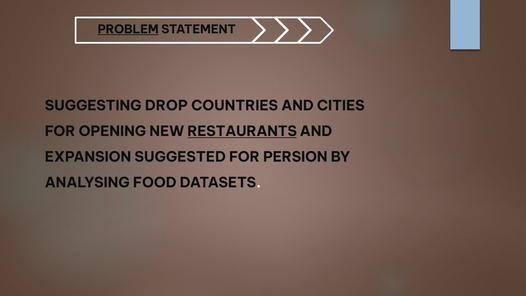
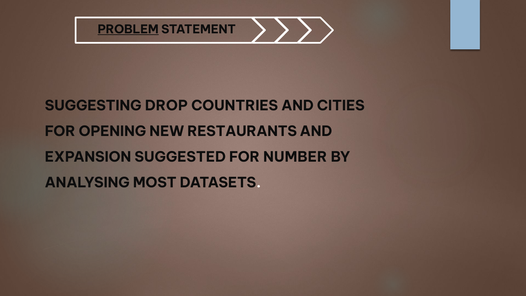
RESTAURANTS underline: present -> none
PERSION: PERSION -> NUMBER
FOOD: FOOD -> MOST
